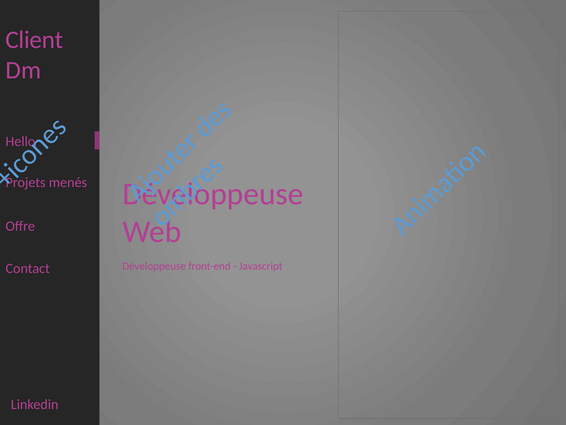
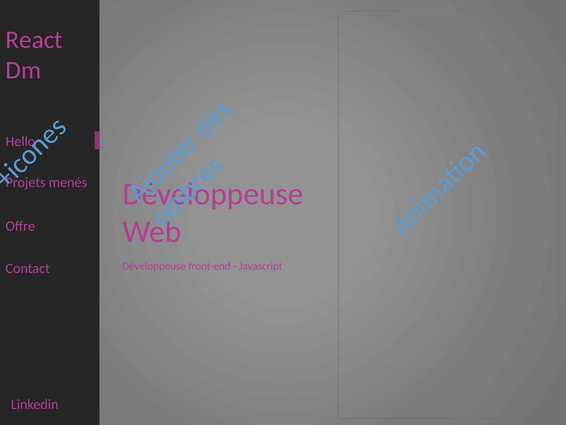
Client: Client -> React
